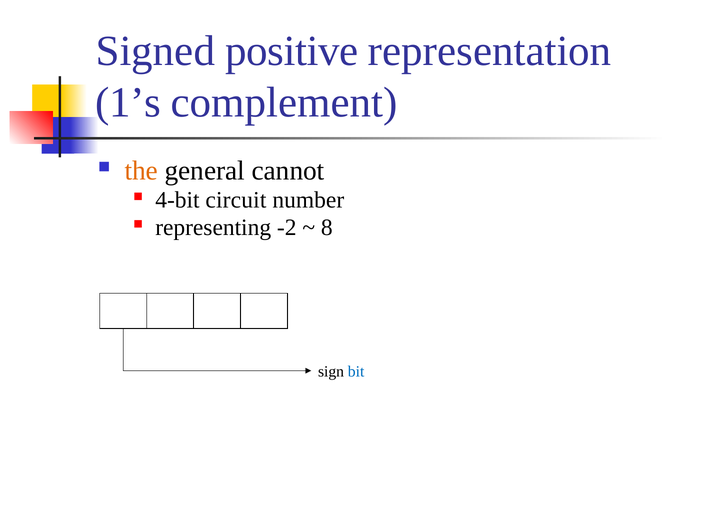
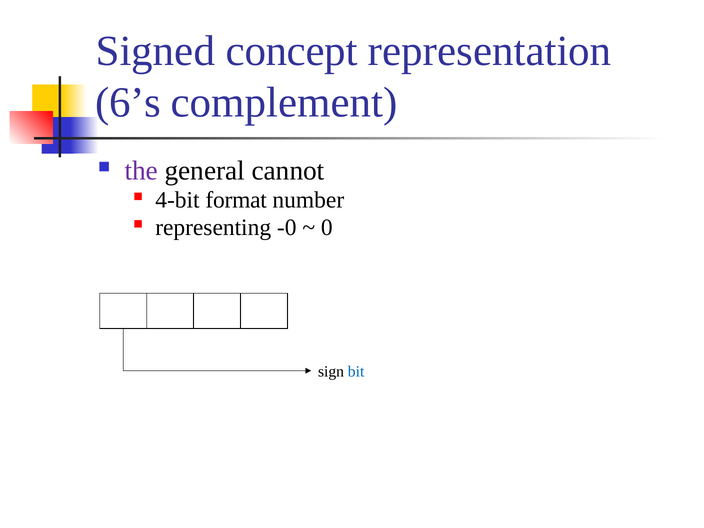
positive: positive -> concept
1’s: 1’s -> 6’s
the colour: orange -> purple
circuit: circuit -> format
-2: -2 -> -0
8: 8 -> 0
